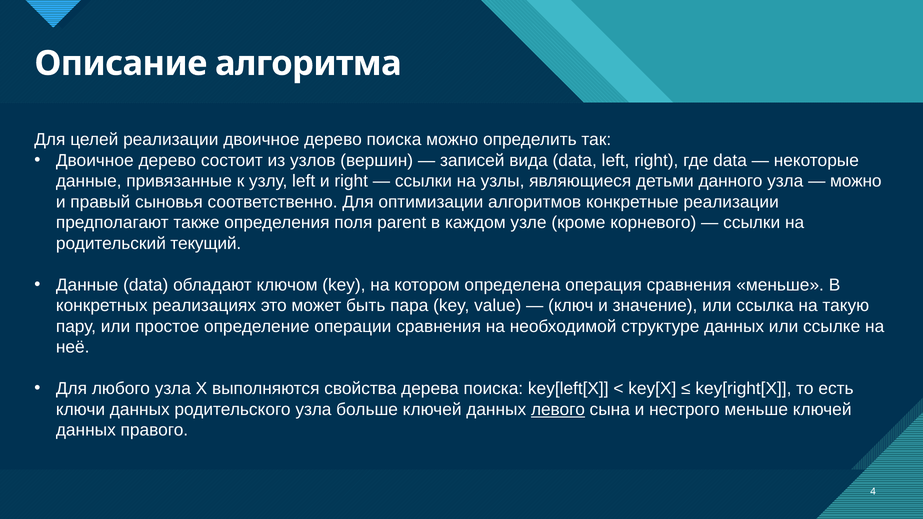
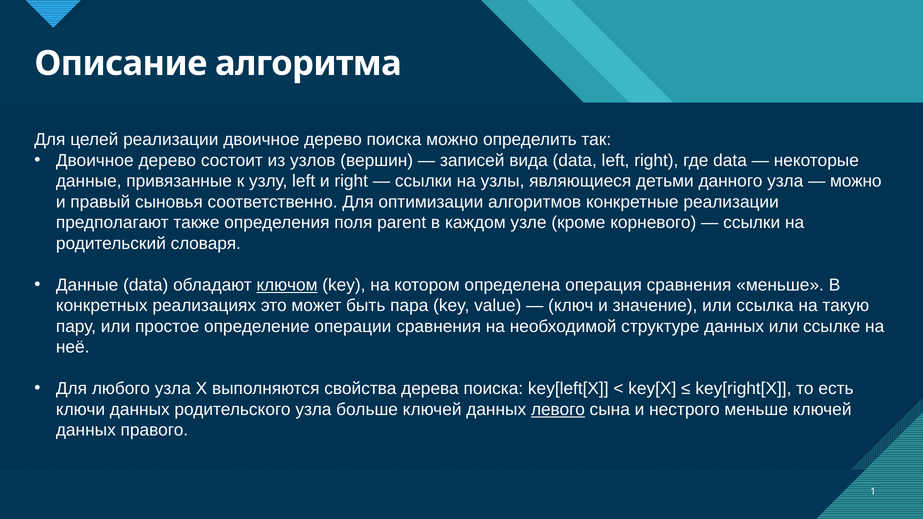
текущий: текущий -> словаря
ключом underline: none -> present
4: 4 -> 1
